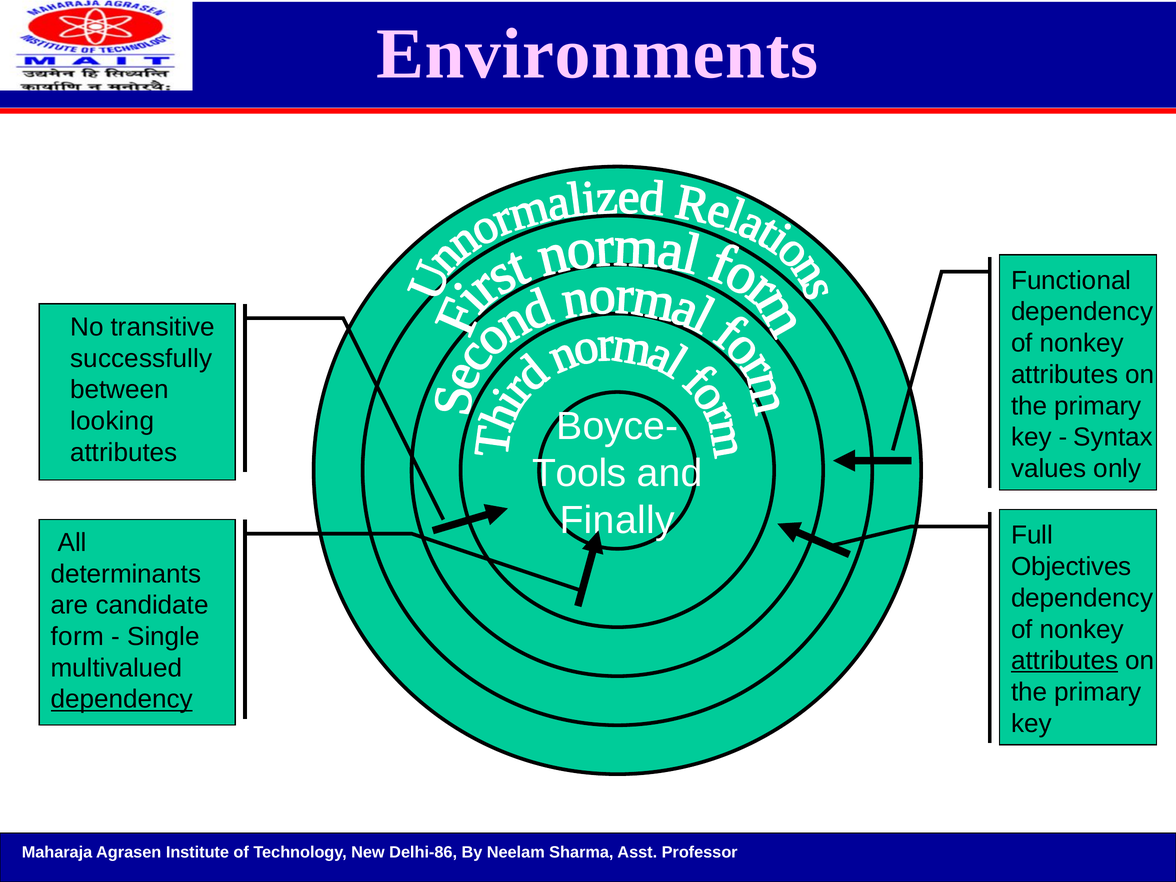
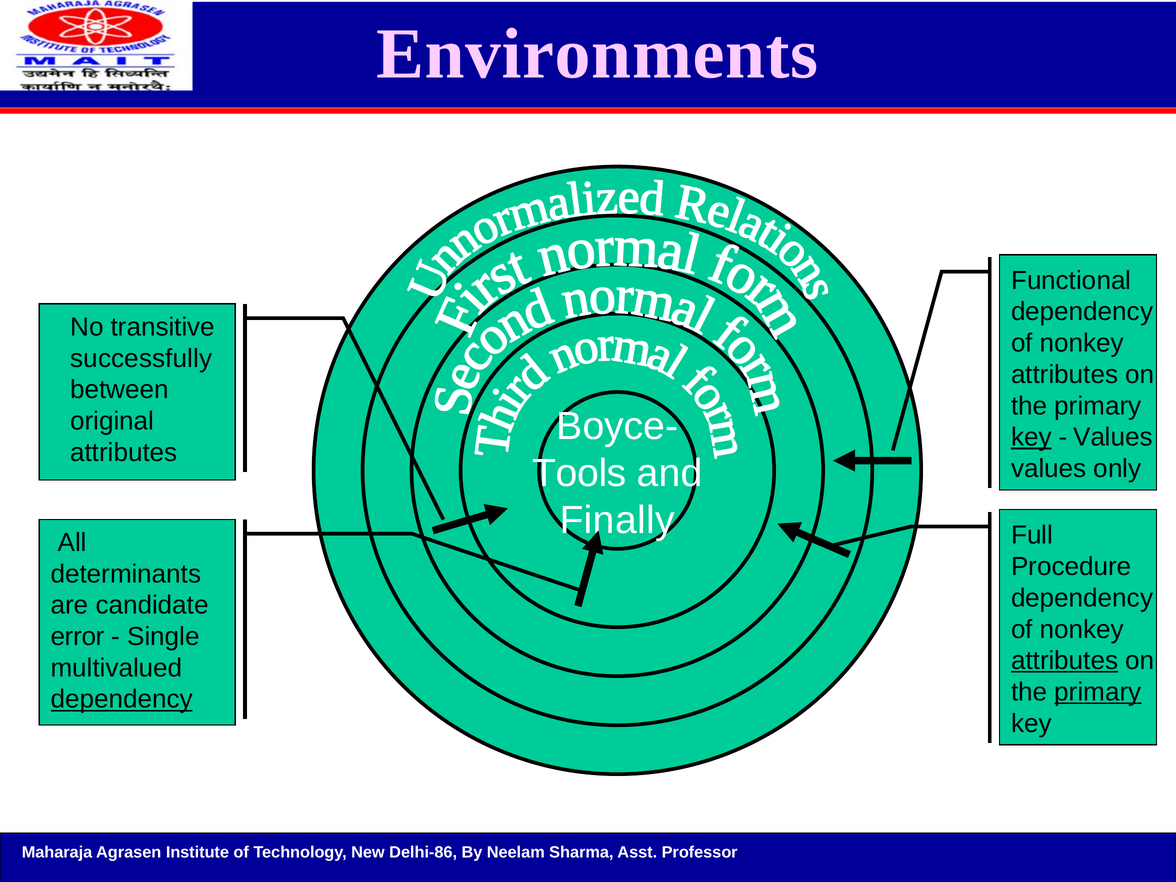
looking: looking -> original
key at (1031, 437) underline: none -> present
Syntax at (1113, 437): Syntax -> Values
Objectives: Objectives -> Procedure
form: form -> error
primary at (1098, 692) underline: none -> present
